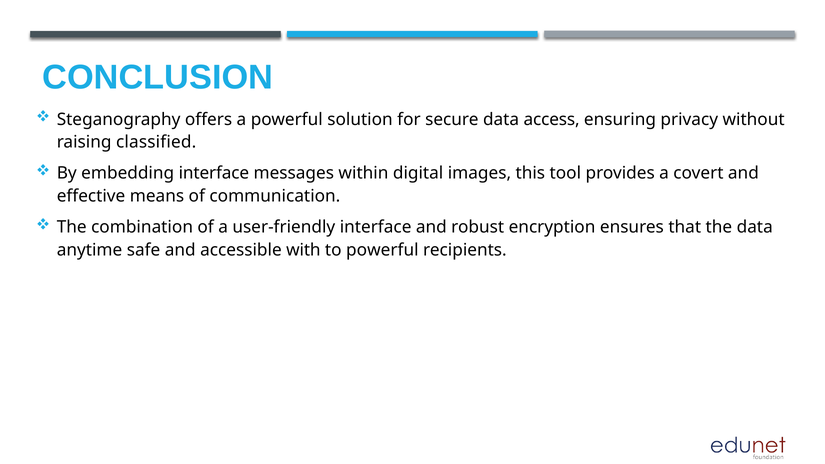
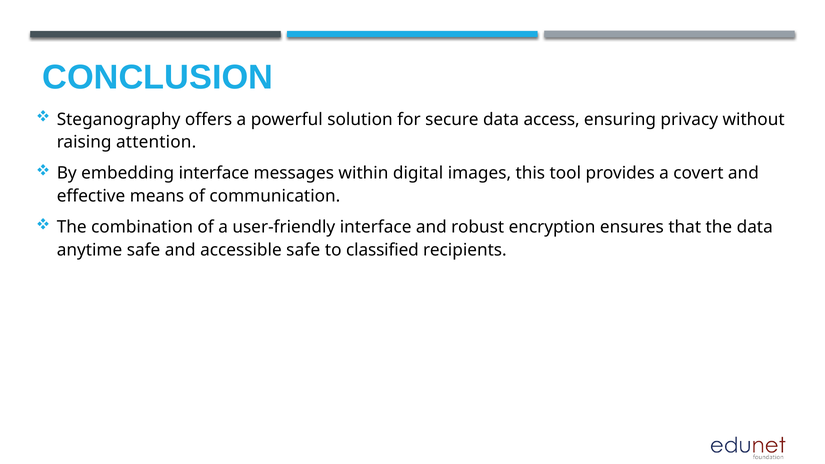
classified: classified -> attention
accessible with: with -> safe
to powerful: powerful -> classified
